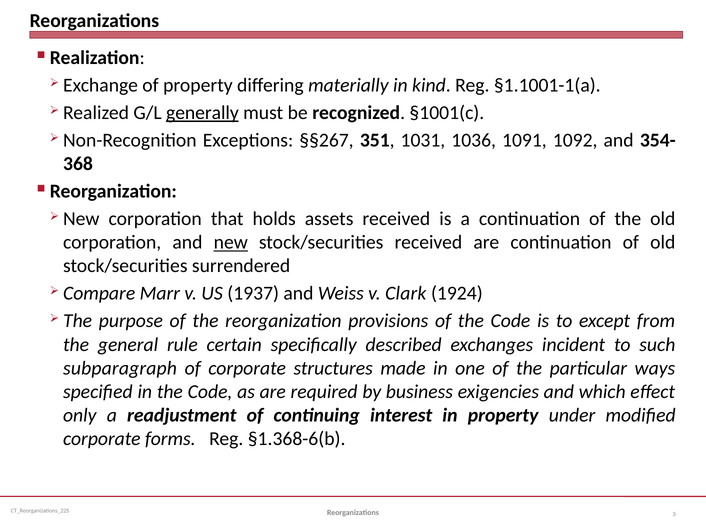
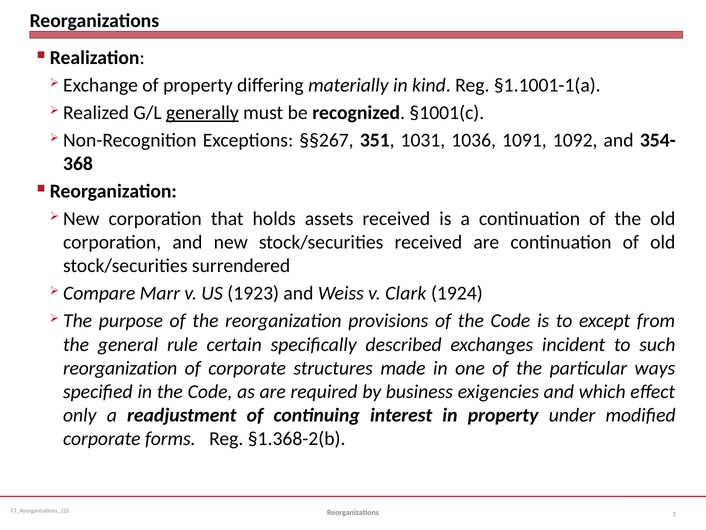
new at (231, 242) underline: present -> none
1937: 1937 -> 1923
subparagraph at (120, 368): subparagraph -> reorganization
§1.368-6(b: §1.368-6(b -> §1.368-2(b
